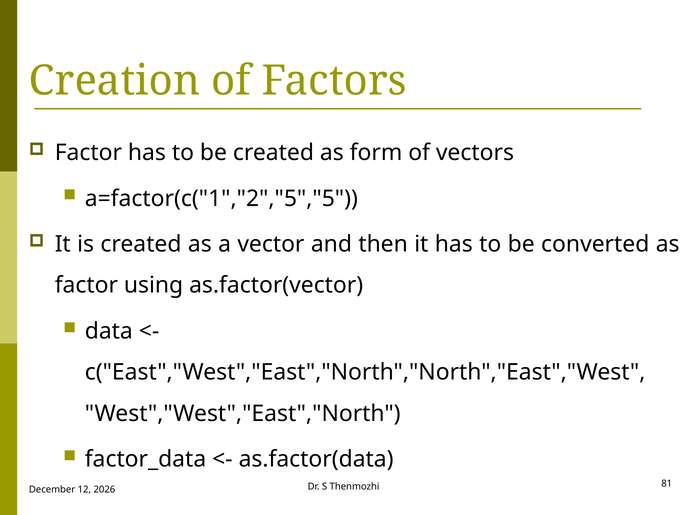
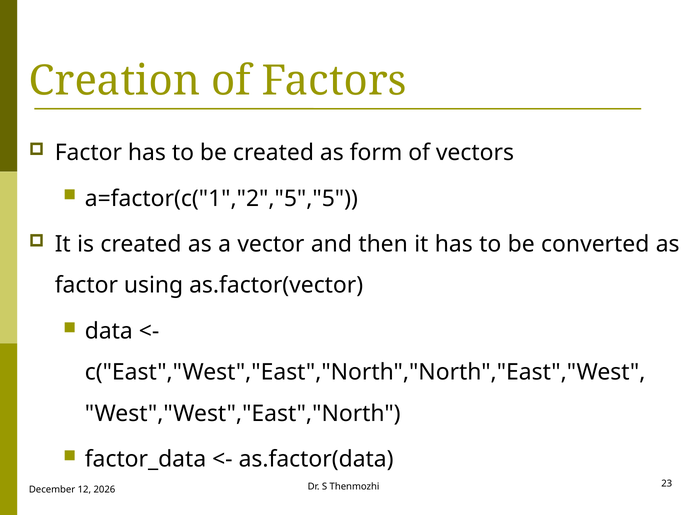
81: 81 -> 23
